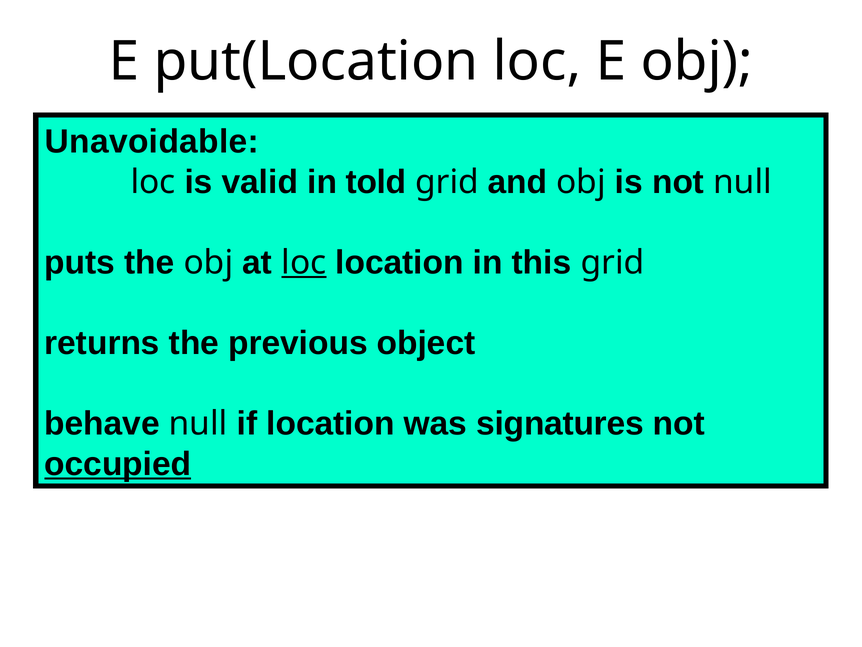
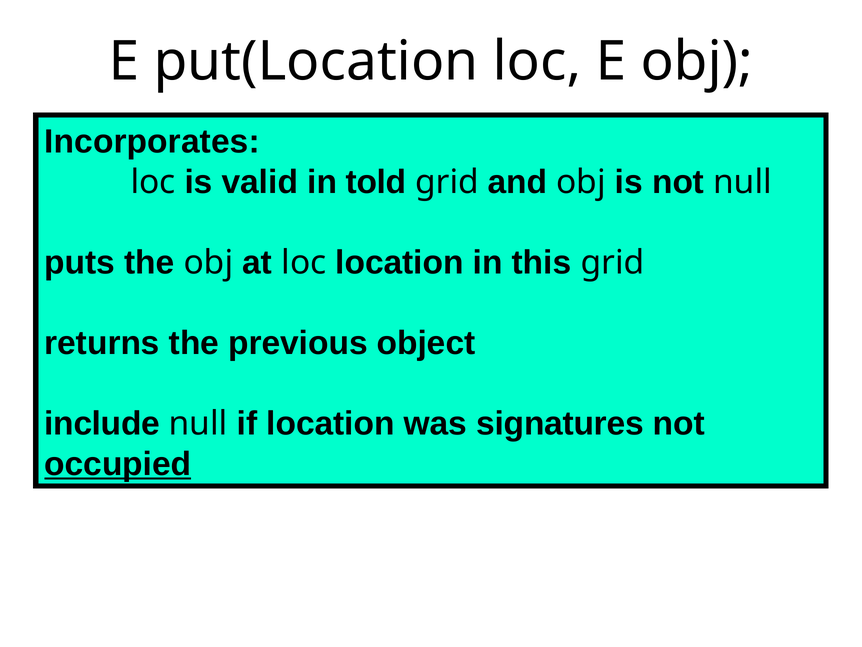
Unavoidable: Unavoidable -> Incorporates
loc at (304, 262) underline: present -> none
behave: behave -> include
